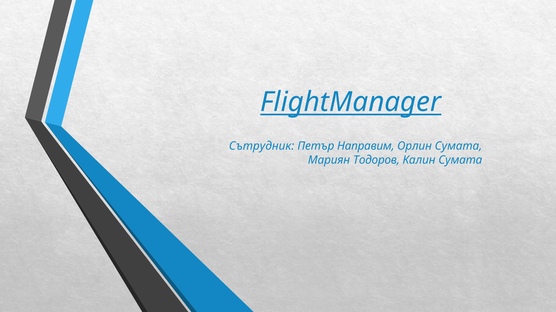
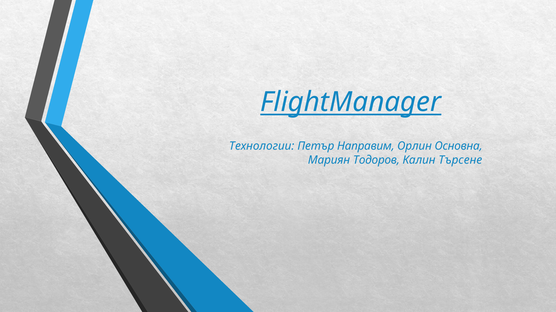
Сътрудник: Сътрудник -> Технологии
Орлин Сумата: Сумата -> Основна
Калин Сумата: Сумата -> Търсене
